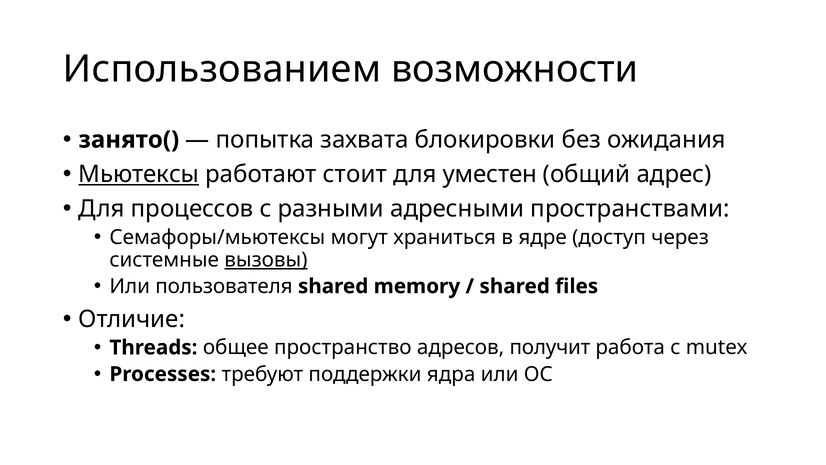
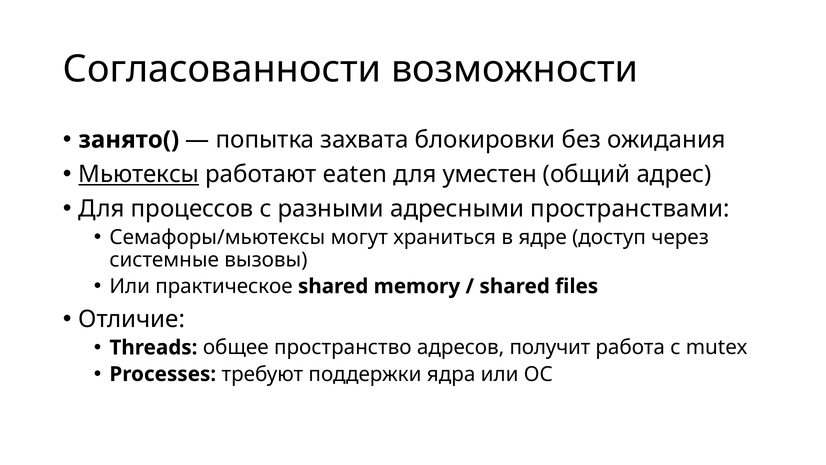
Использованием: Использованием -> Согласованности
стоит: стоит -> eaten
вызовы underline: present -> none
пользователя: пользователя -> практическое
